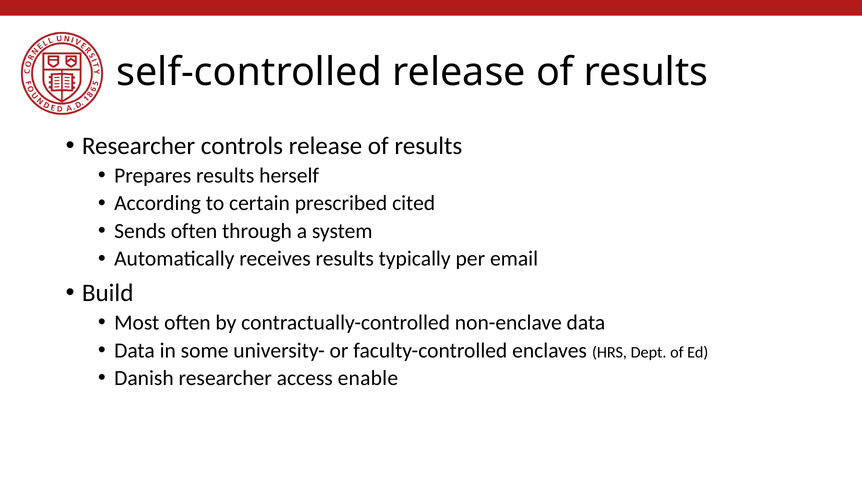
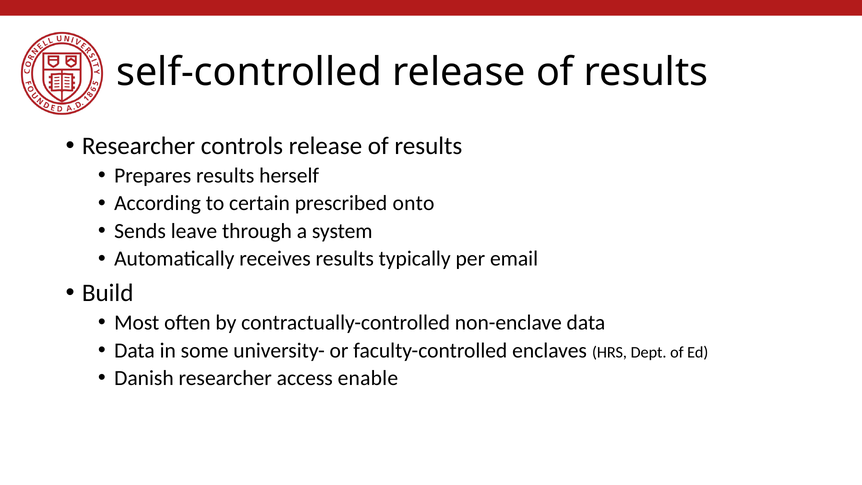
cited: cited -> onto
Sends often: often -> leave
